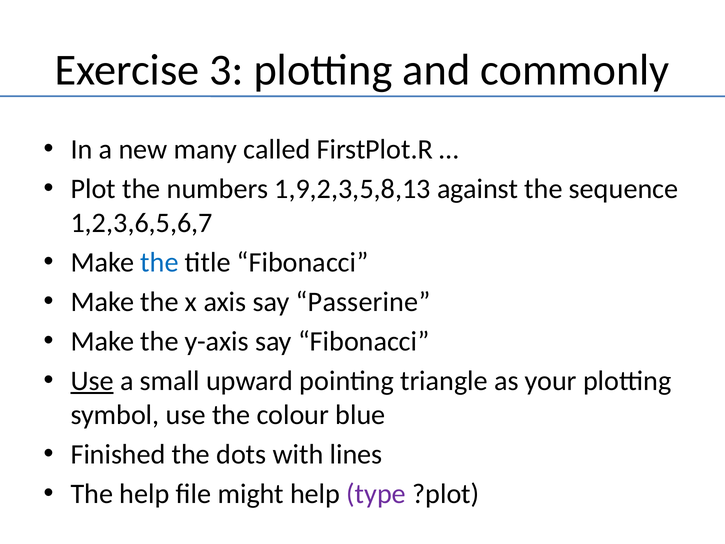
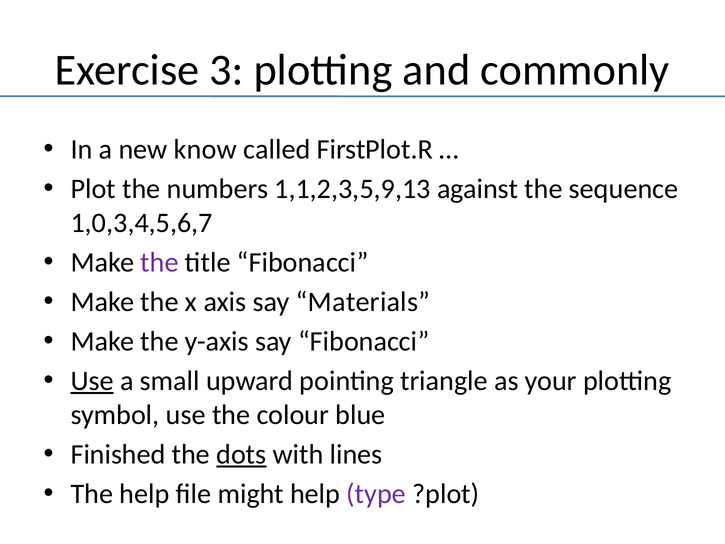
many: many -> know
1,9,2,3,5,8,13: 1,9,2,3,5,8,13 -> 1,1,2,3,5,9,13
1,2,3,6,5,6,7: 1,2,3,6,5,6,7 -> 1,0,3,4,5,6,7
the at (160, 262) colour: blue -> purple
Passerine: Passerine -> Materials
dots underline: none -> present
